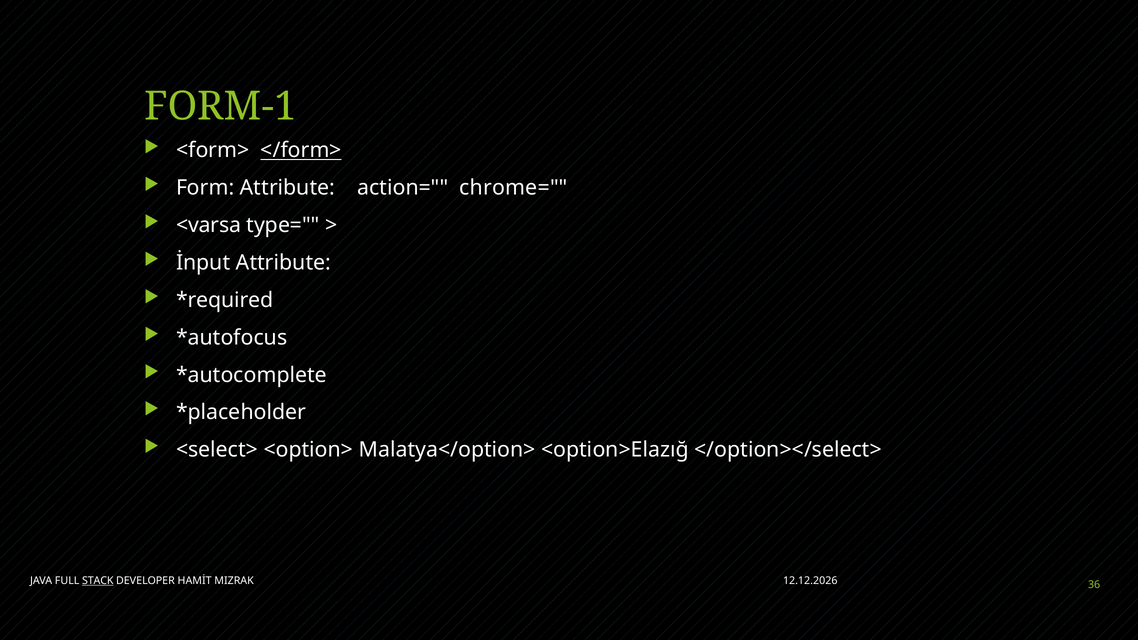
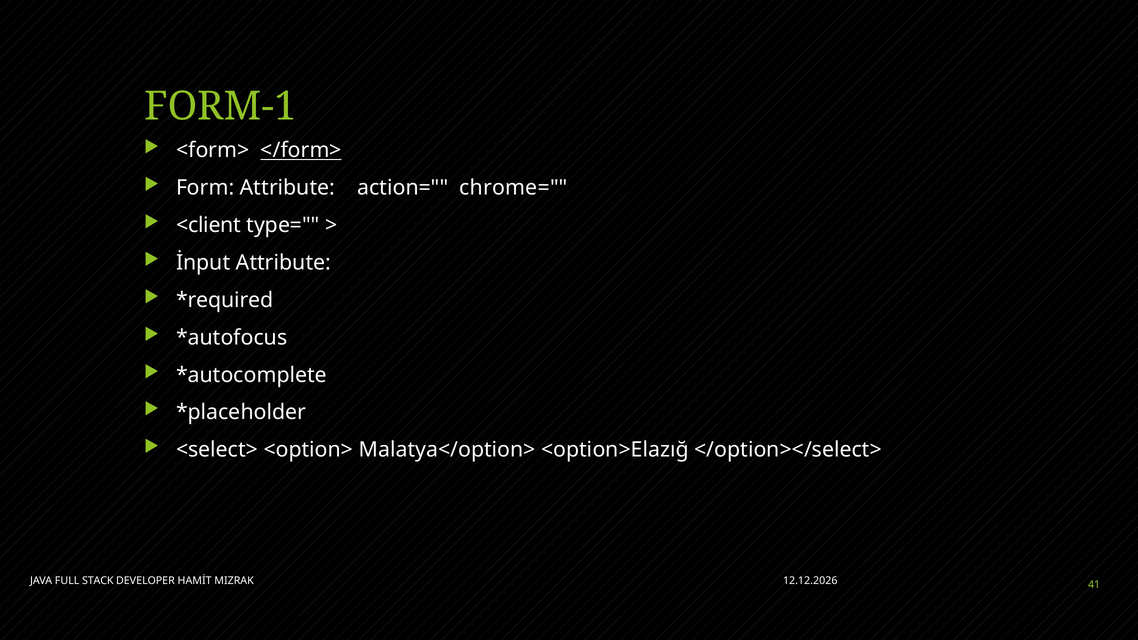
<varsa: <varsa -> <client
STACK underline: present -> none
36: 36 -> 41
